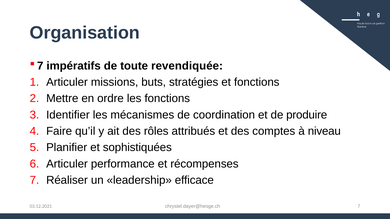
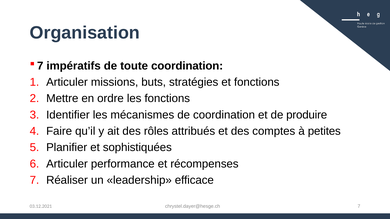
toute revendiquée: revendiquée -> coordination
niveau: niveau -> petites
